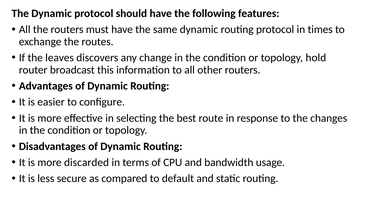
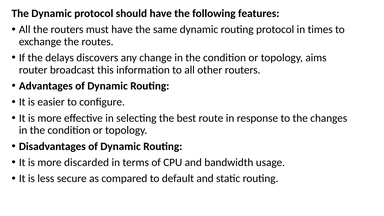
leaves: leaves -> delays
hold: hold -> aims
